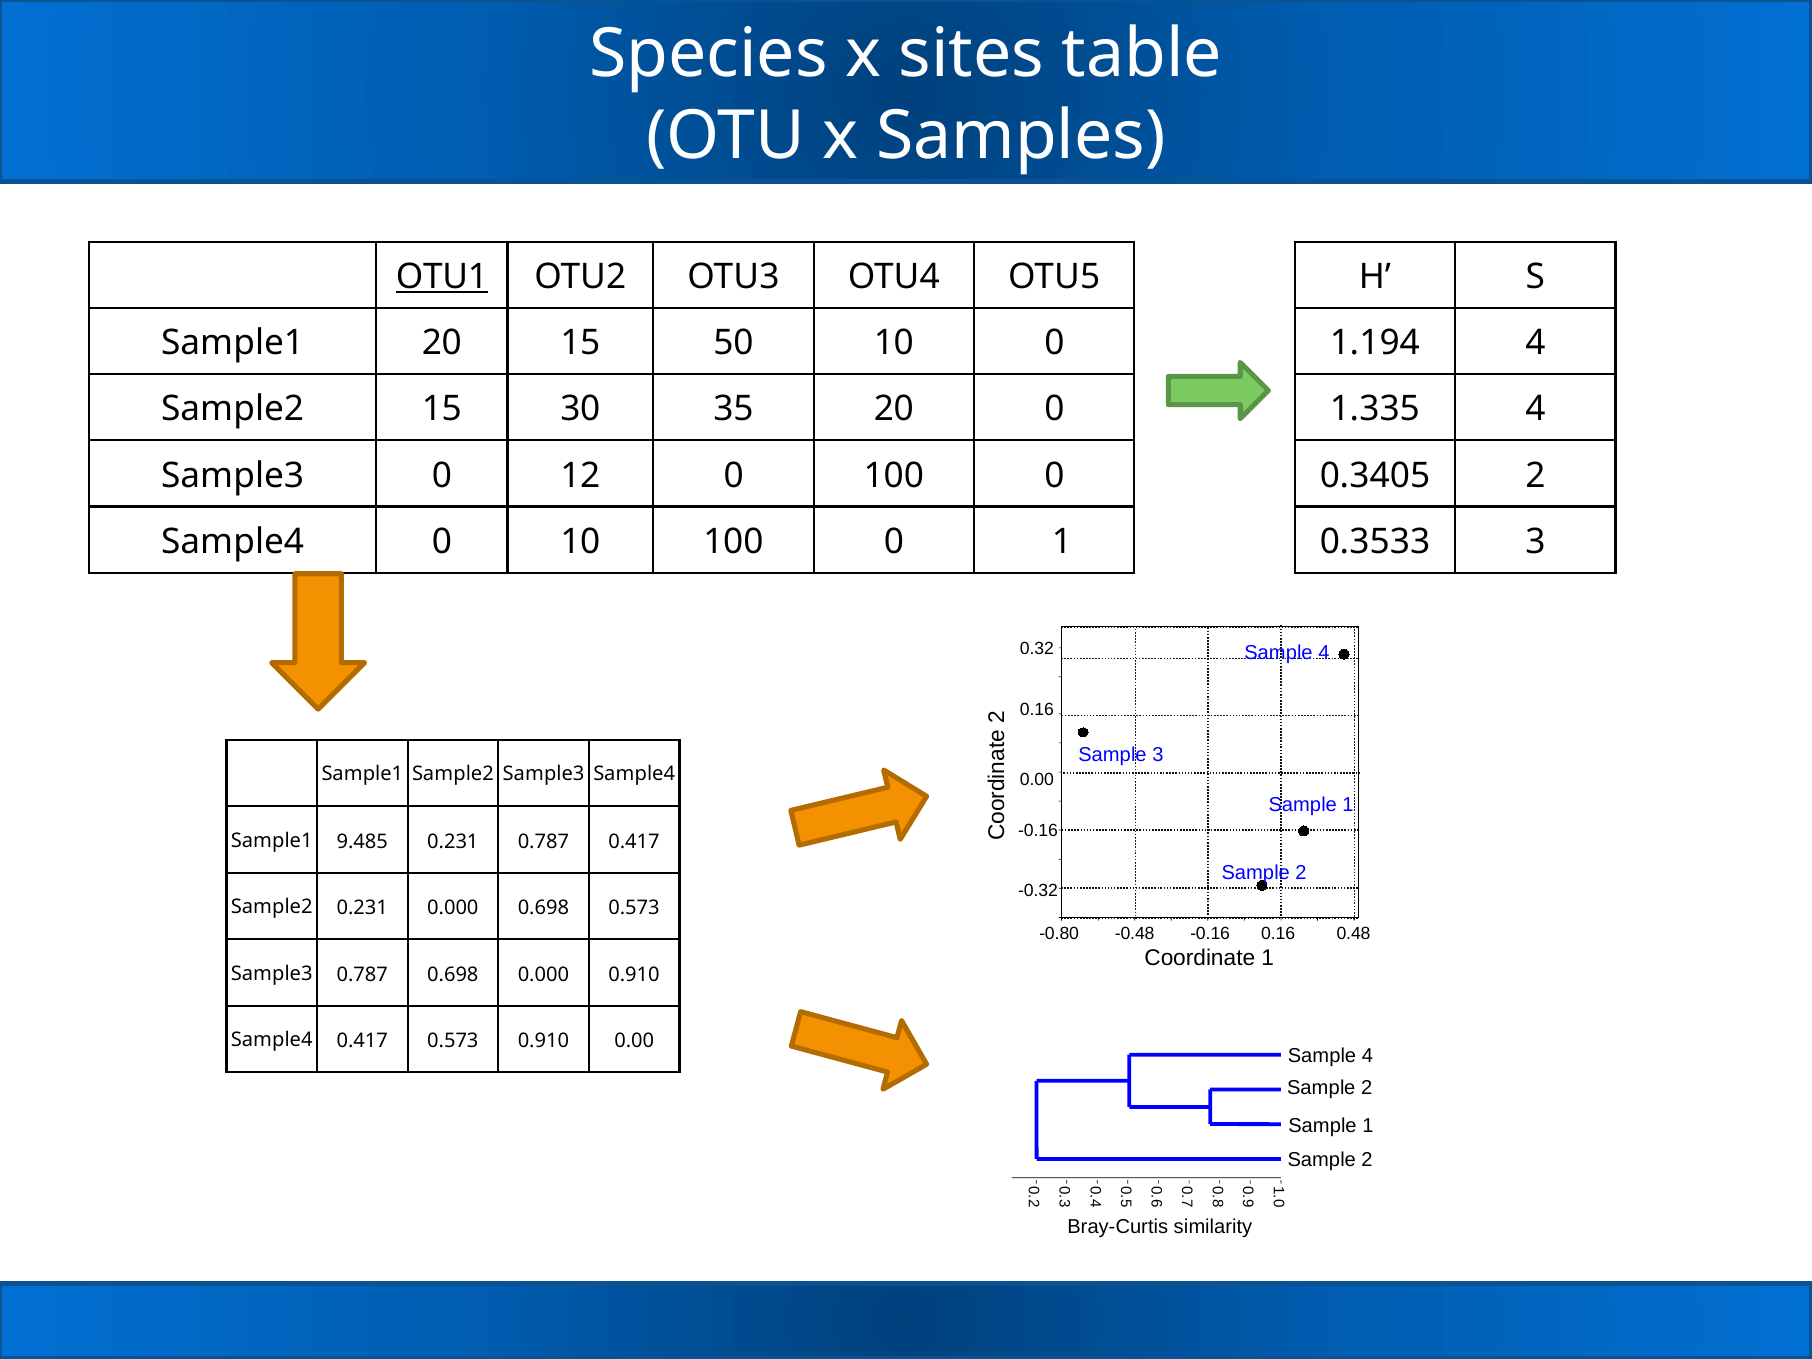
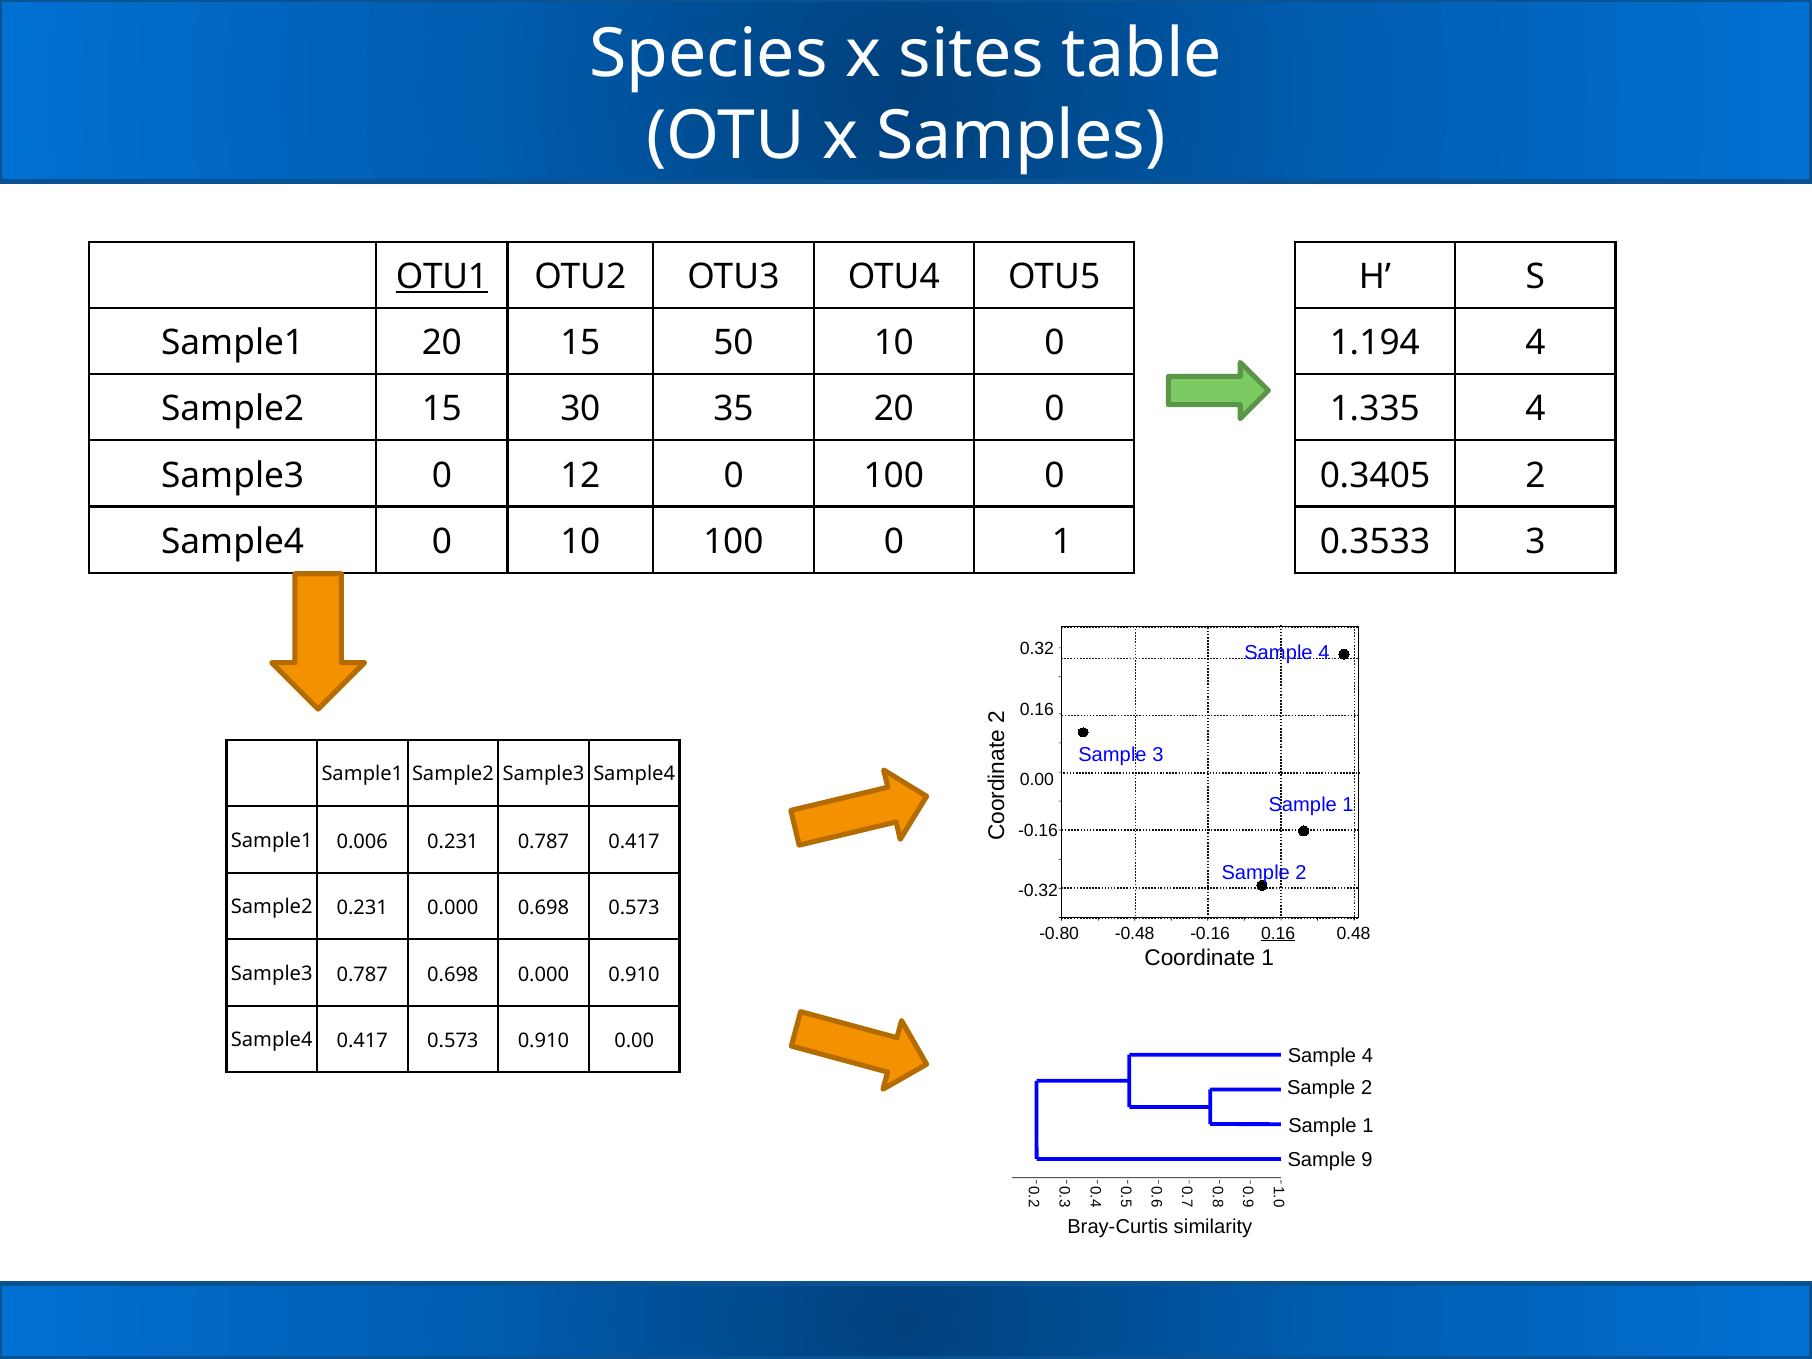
9.485: 9.485 -> 0.006
0.16 at (1278, 933) underline: none -> present
2 at (1367, 1160): 2 -> 9
